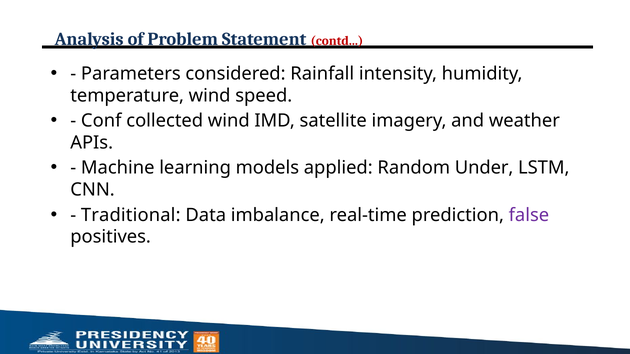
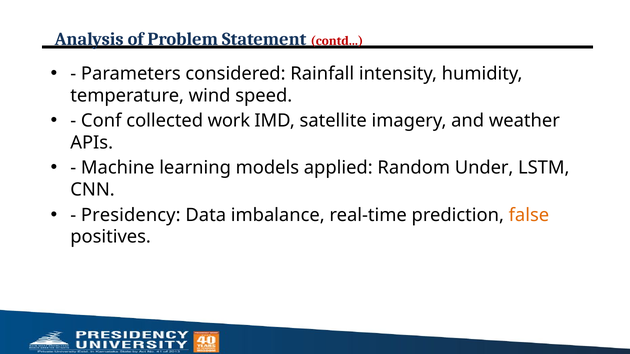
collected wind: wind -> work
Traditional: Traditional -> Presidency
false colour: purple -> orange
